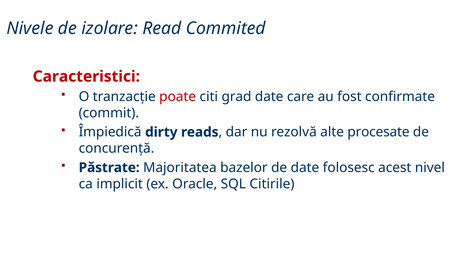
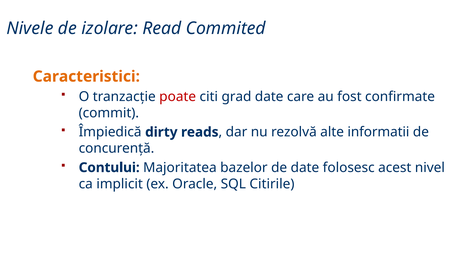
Caracteristici colour: red -> orange
procesate: procesate -> informatii
Păstrate: Păstrate -> Contului
